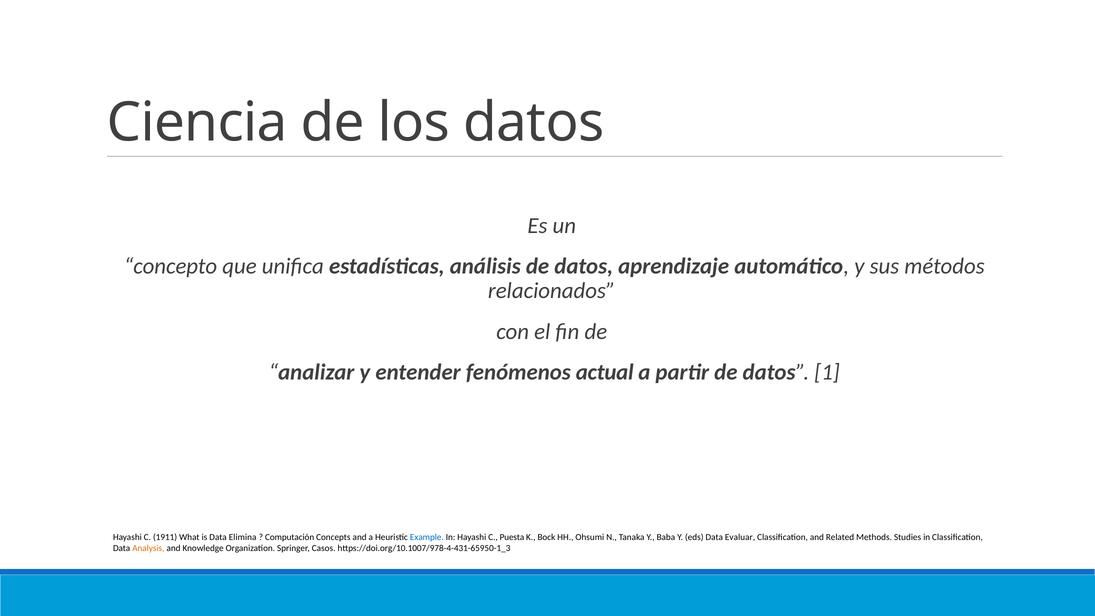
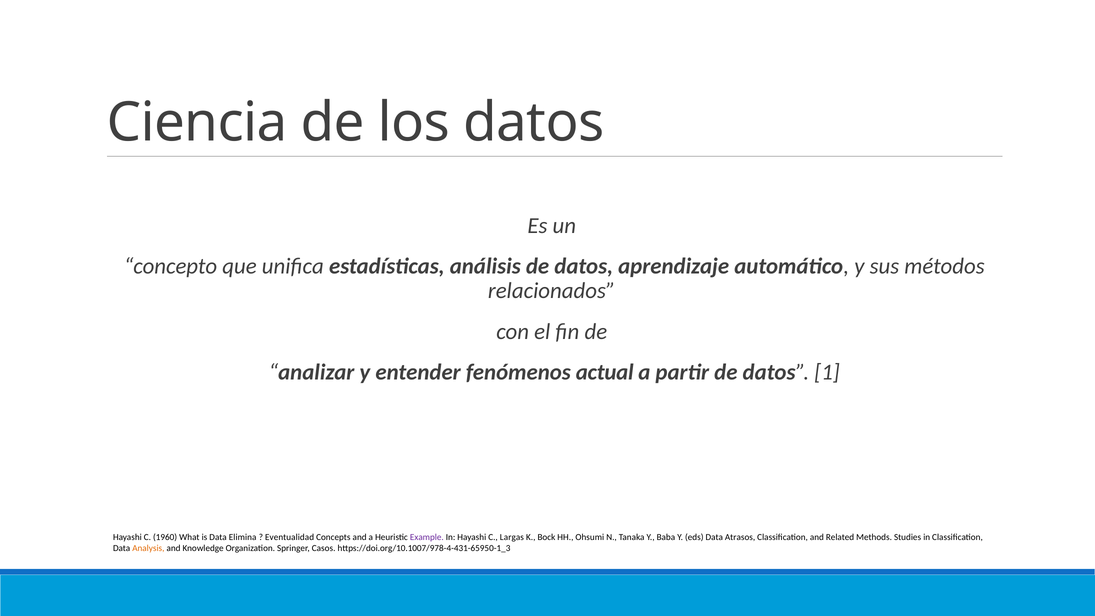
1911: 1911 -> 1960
Computación: Computación -> Eventualidad
Example colour: blue -> purple
Puesta: Puesta -> Largas
Evaluar: Evaluar -> Atrasos
